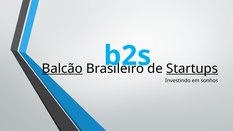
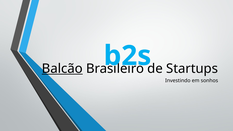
Startups underline: present -> none
